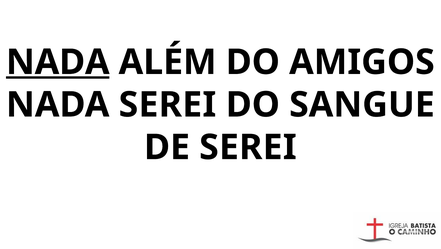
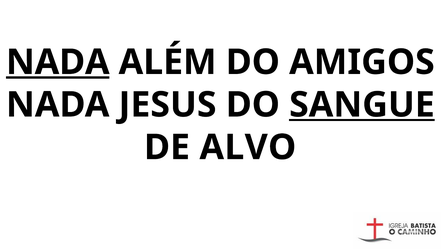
NADA SEREI: SEREI -> JESUS
SANGUE underline: none -> present
DE SEREI: SEREI -> ALVO
